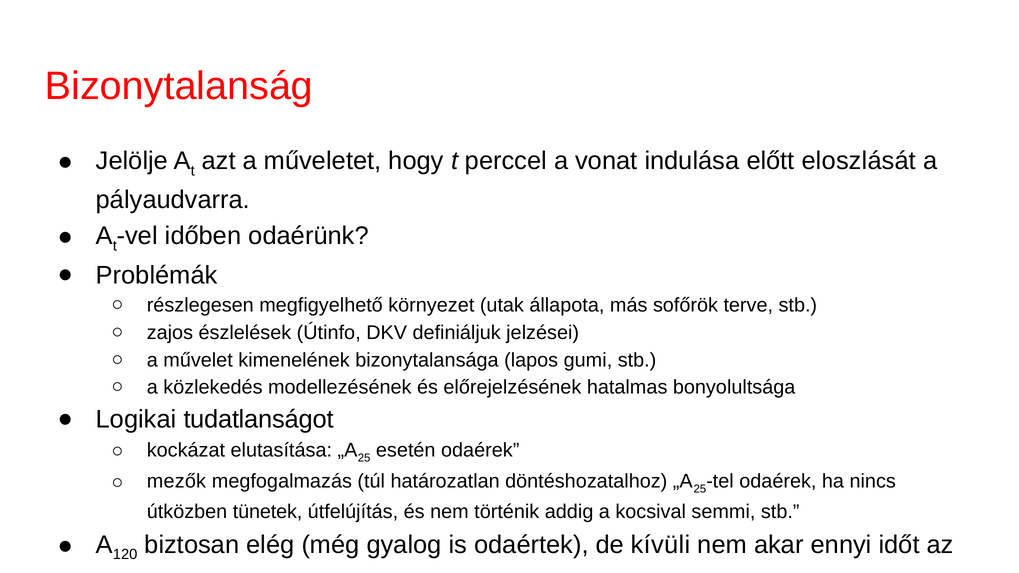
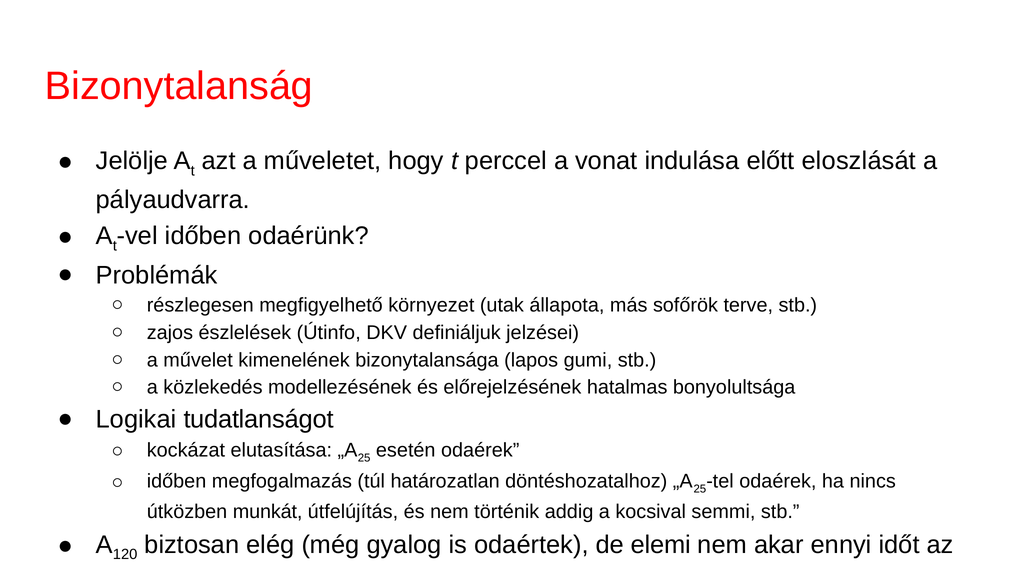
mezők at (176, 482): mezők -> időben
tünetek: tünetek -> munkát
kívüli: kívüli -> elemi
